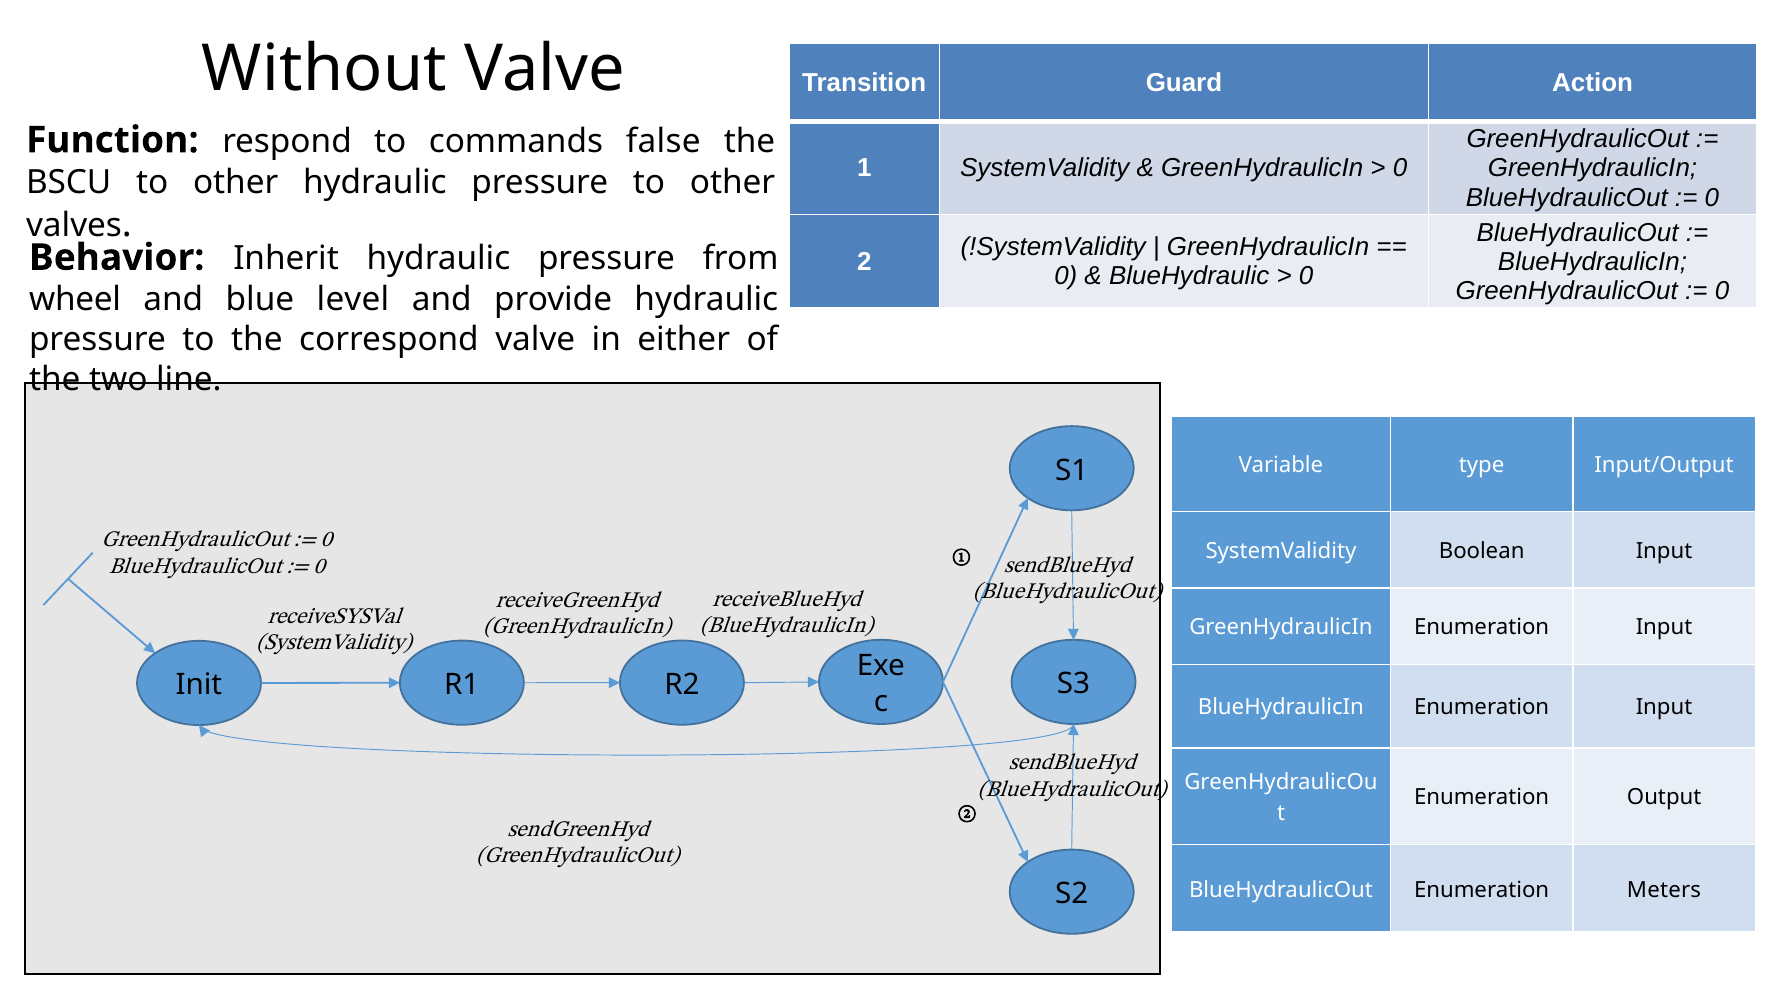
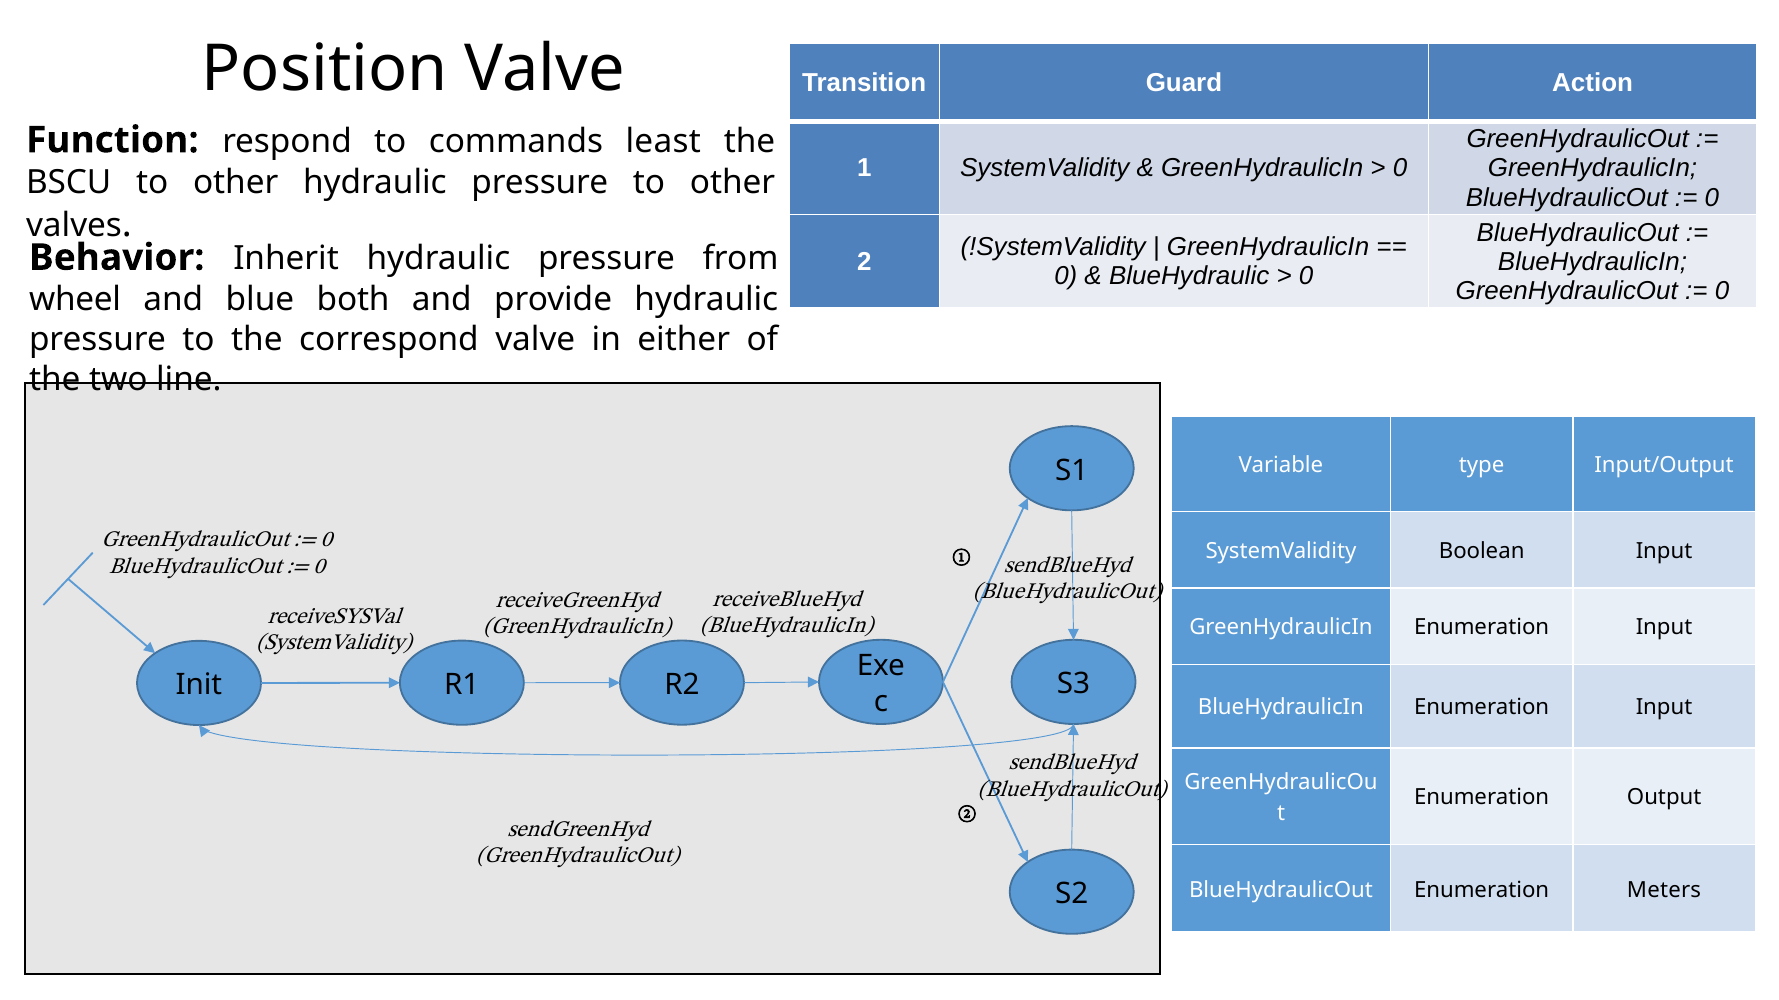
Without: Without -> Position
false: false -> least
level: level -> both
